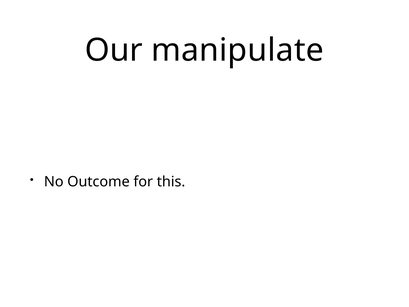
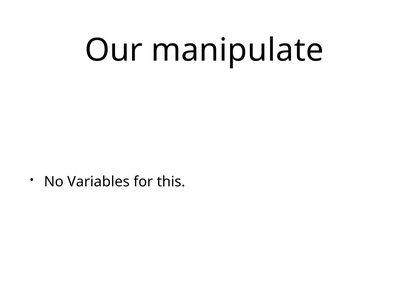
Outcome: Outcome -> Variables
